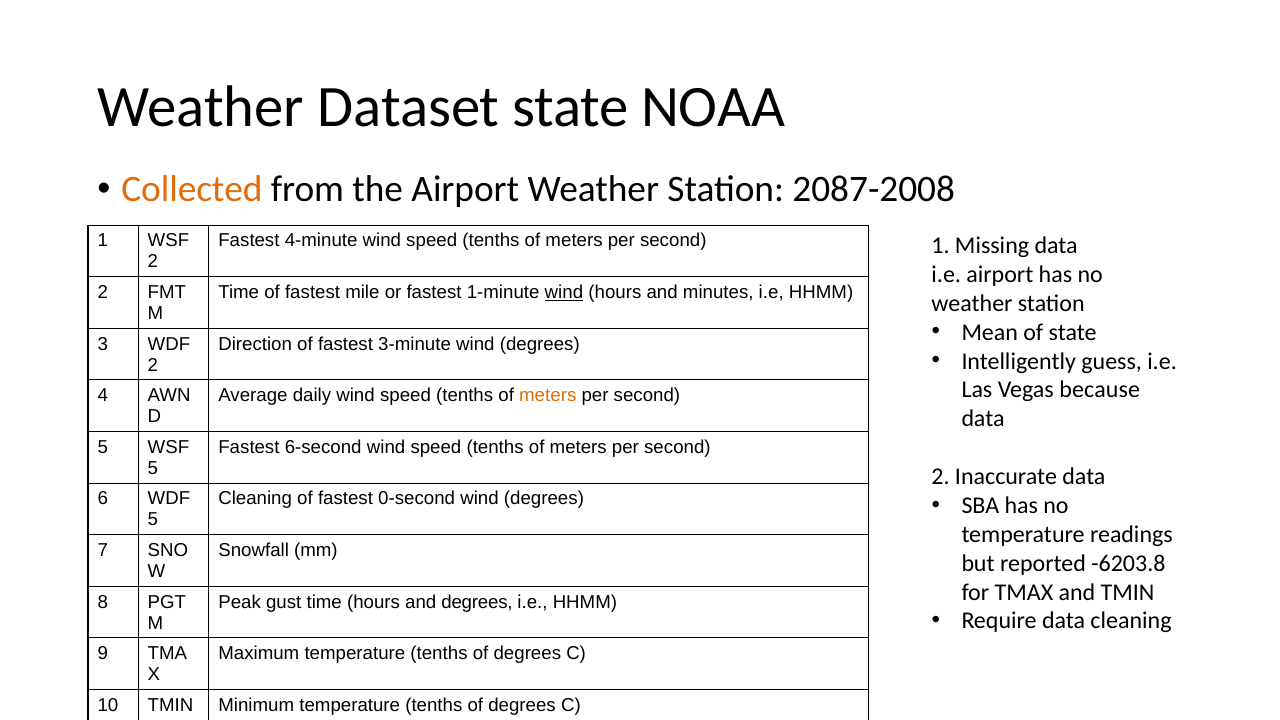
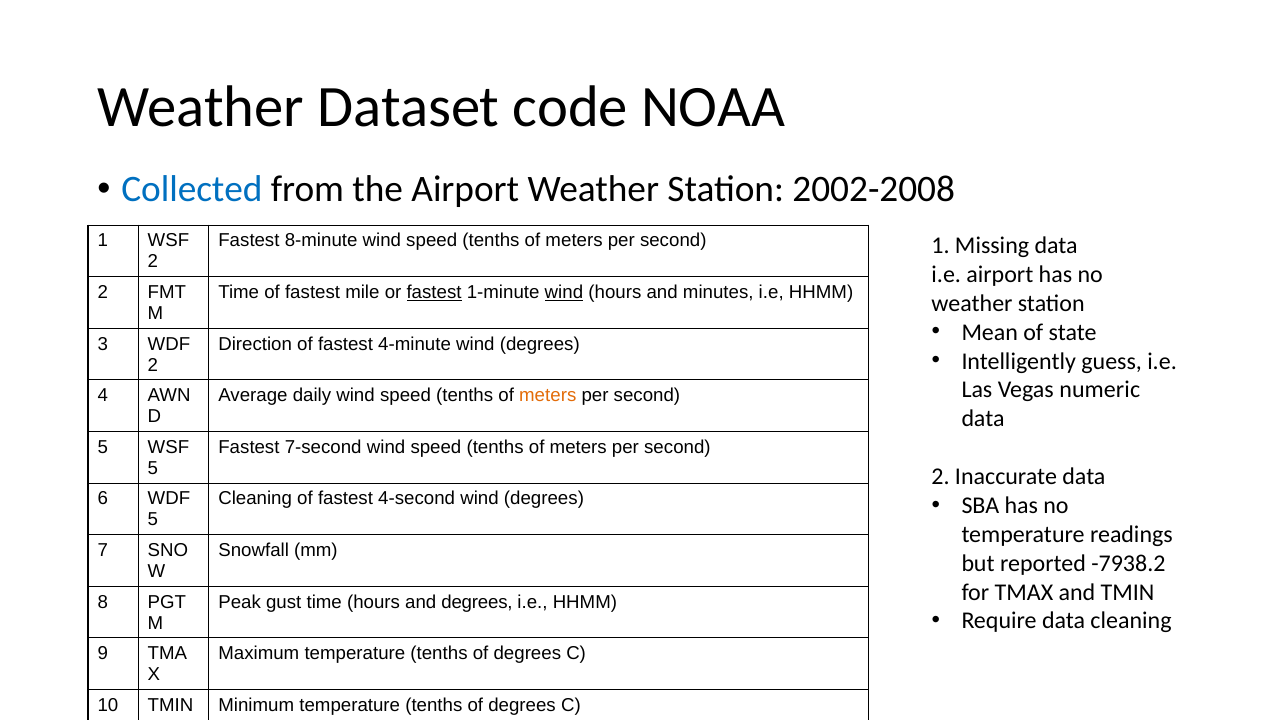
Dataset state: state -> code
Collected colour: orange -> blue
2087-2008: 2087-2008 -> 2002-2008
4-minute: 4-minute -> 8-minute
fastest at (434, 292) underline: none -> present
3-minute: 3-minute -> 4-minute
because: because -> numeric
6-second: 6-second -> 7-second
0-second: 0-second -> 4-second
-6203.8: -6203.8 -> -7938.2
